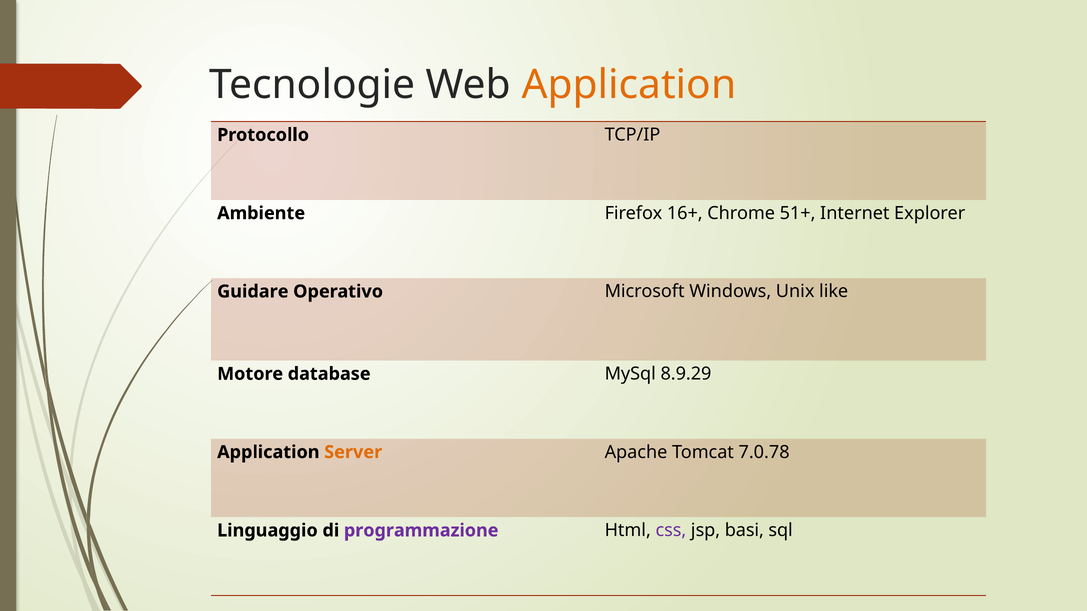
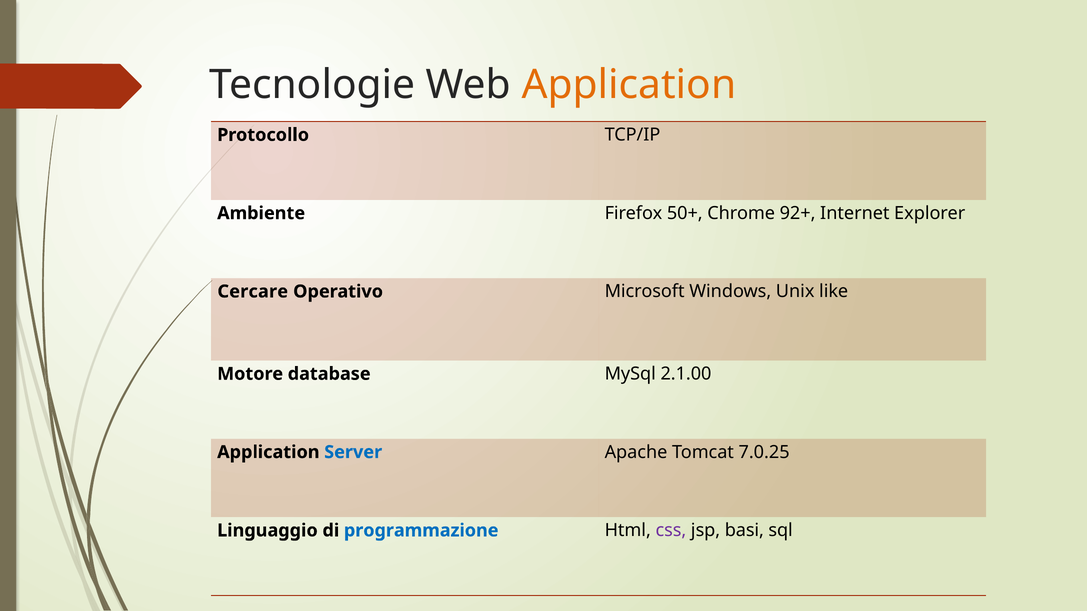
16+: 16+ -> 50+
51+: 51+ -> 92+
Guidare: Guidare -> Cercare
8.9.29: 8.9.29 -> 2.1.00
Server colour: orange -> blue
7.0.78: 7.0.78 -> 7.0.25
programmazione colour: purple -> blue
